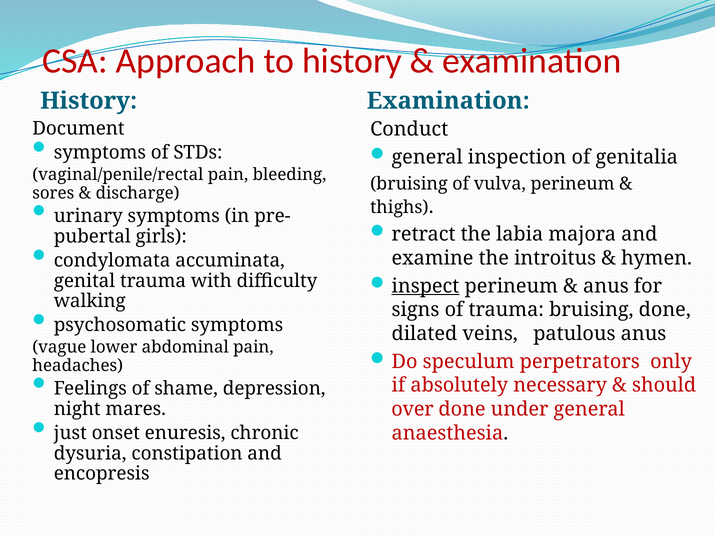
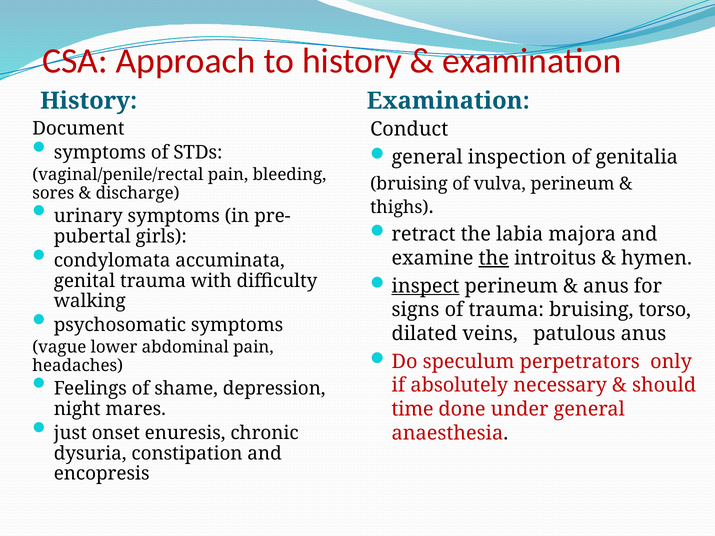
the at (494, 258) underline: none -> present
bruising done: done -> torso
over: over -> time
